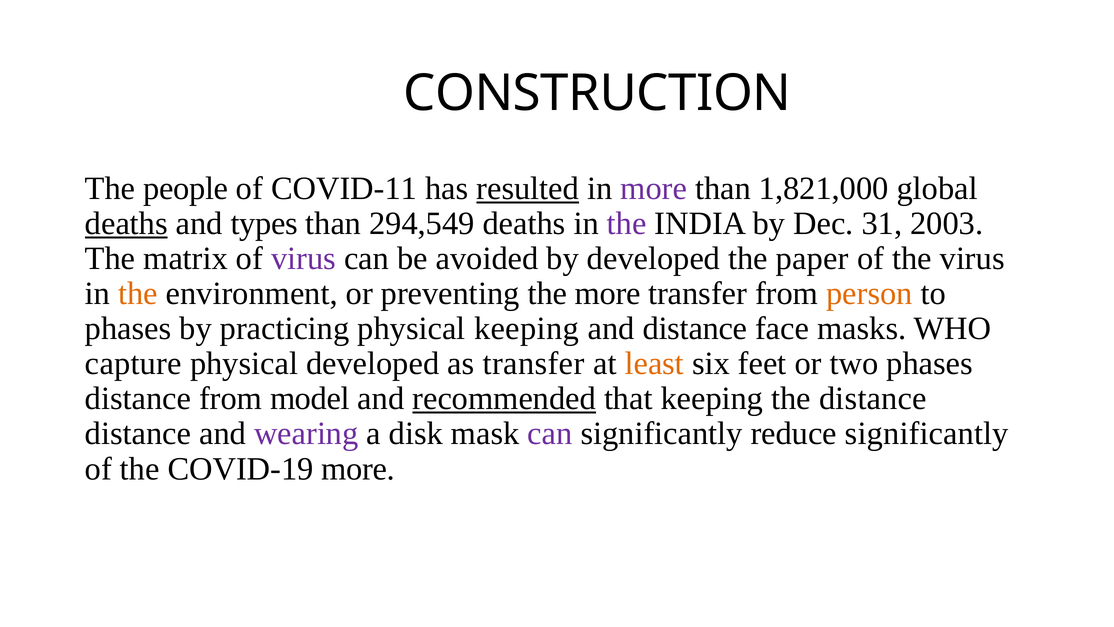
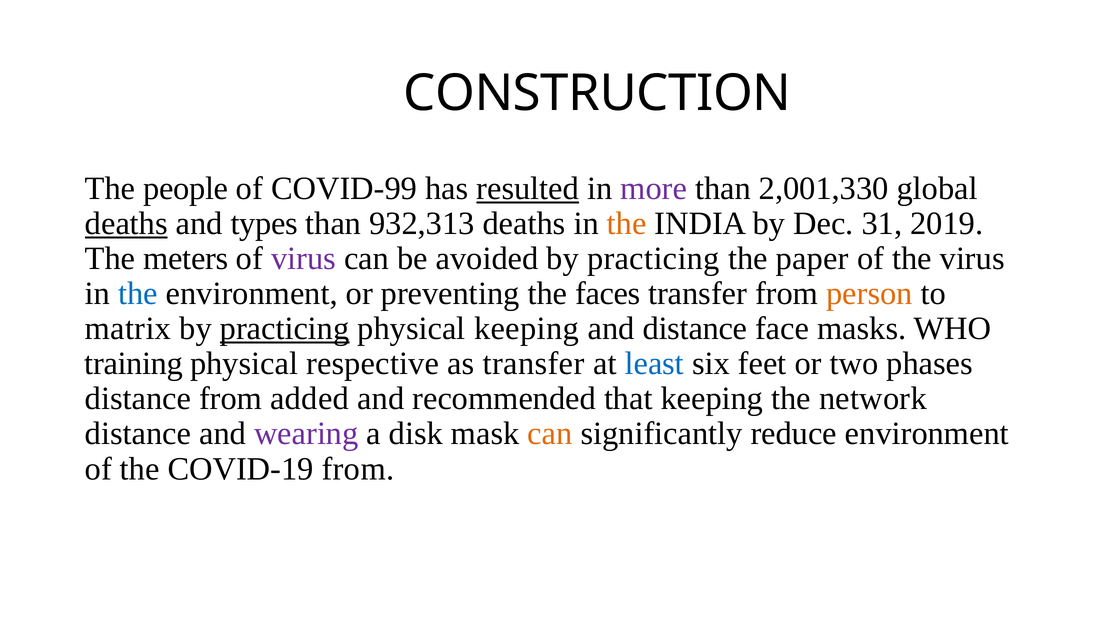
COVID-11: COVID-11 -> COVID-99
1,821,000: 1,821,000 -> 2,001,330
294,549: 294,549 -> 932,313
the at (627, 223) colour: purple -> orange
2003: 2003 -> 2019
matrix: matrix -> meters
avoided by developed: developed -> practicing
the at (138, 293) colour: orange -> blue
the more: more -> faces
phases at (128, 328): phases -> matrix
practicing at (285, 328) underline: none -> present
capture: capture -> training
physical developed: developed -> respective
least colour: orange -> blue
model: model -> added
recommended underline: present -> none
the distance: distance -> network
can at (550, 434) colour: purple -> orange
reduce significantly: significantly -> environment
COVID-19 more: more -> from
